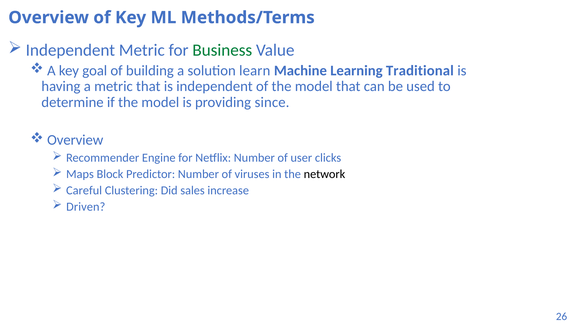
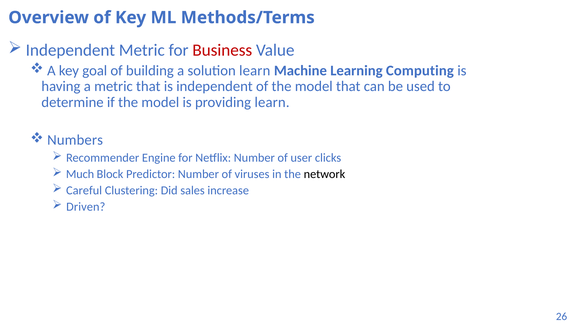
Business colour: green -> red
Traditional: Traditional -> Computing
providing since: since -> learn
Overview at (75, 140): Overview -> Numbers
Maps: Maps -> Much
